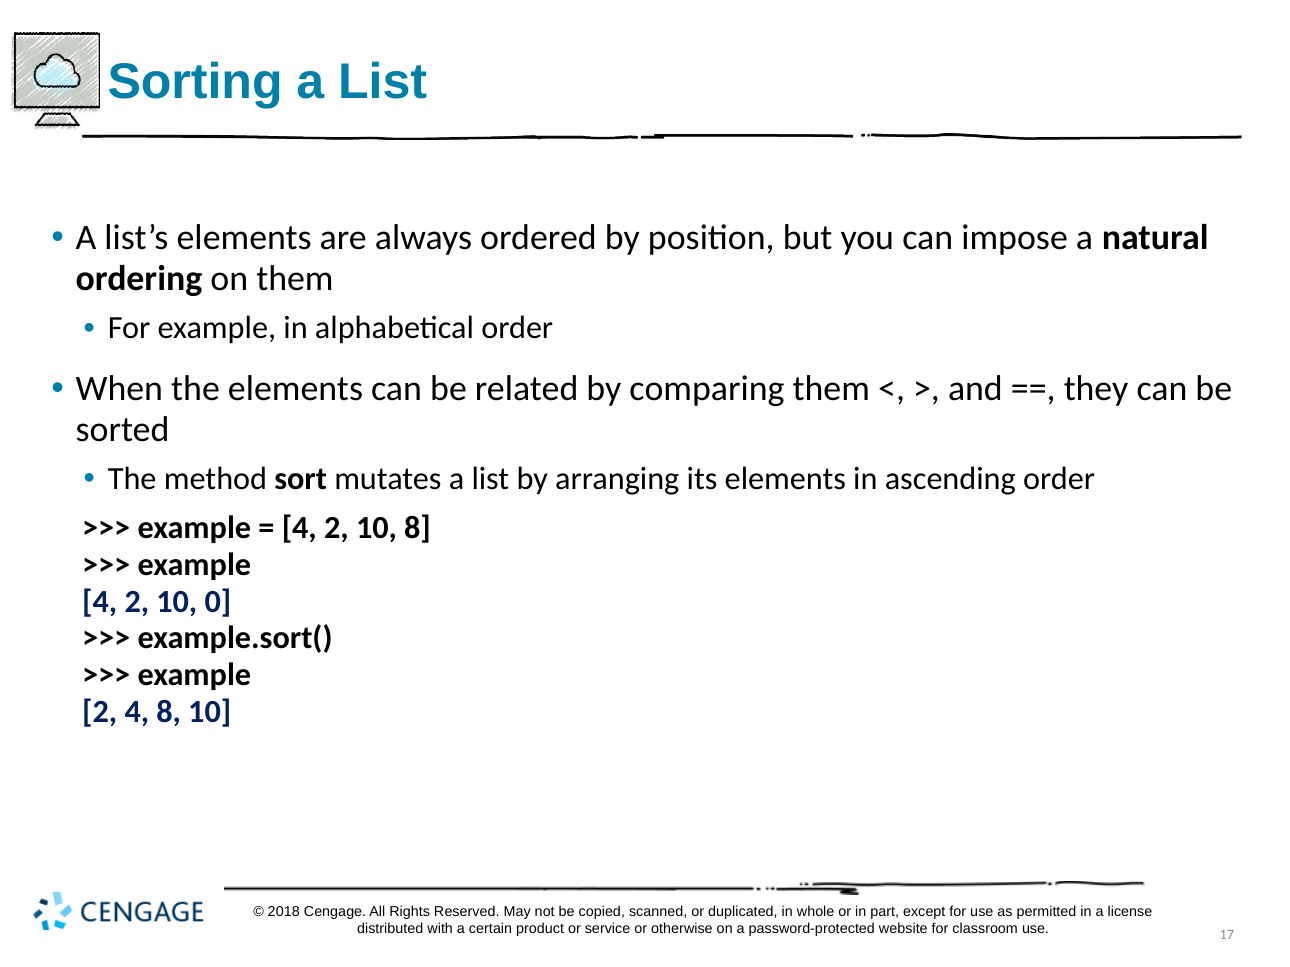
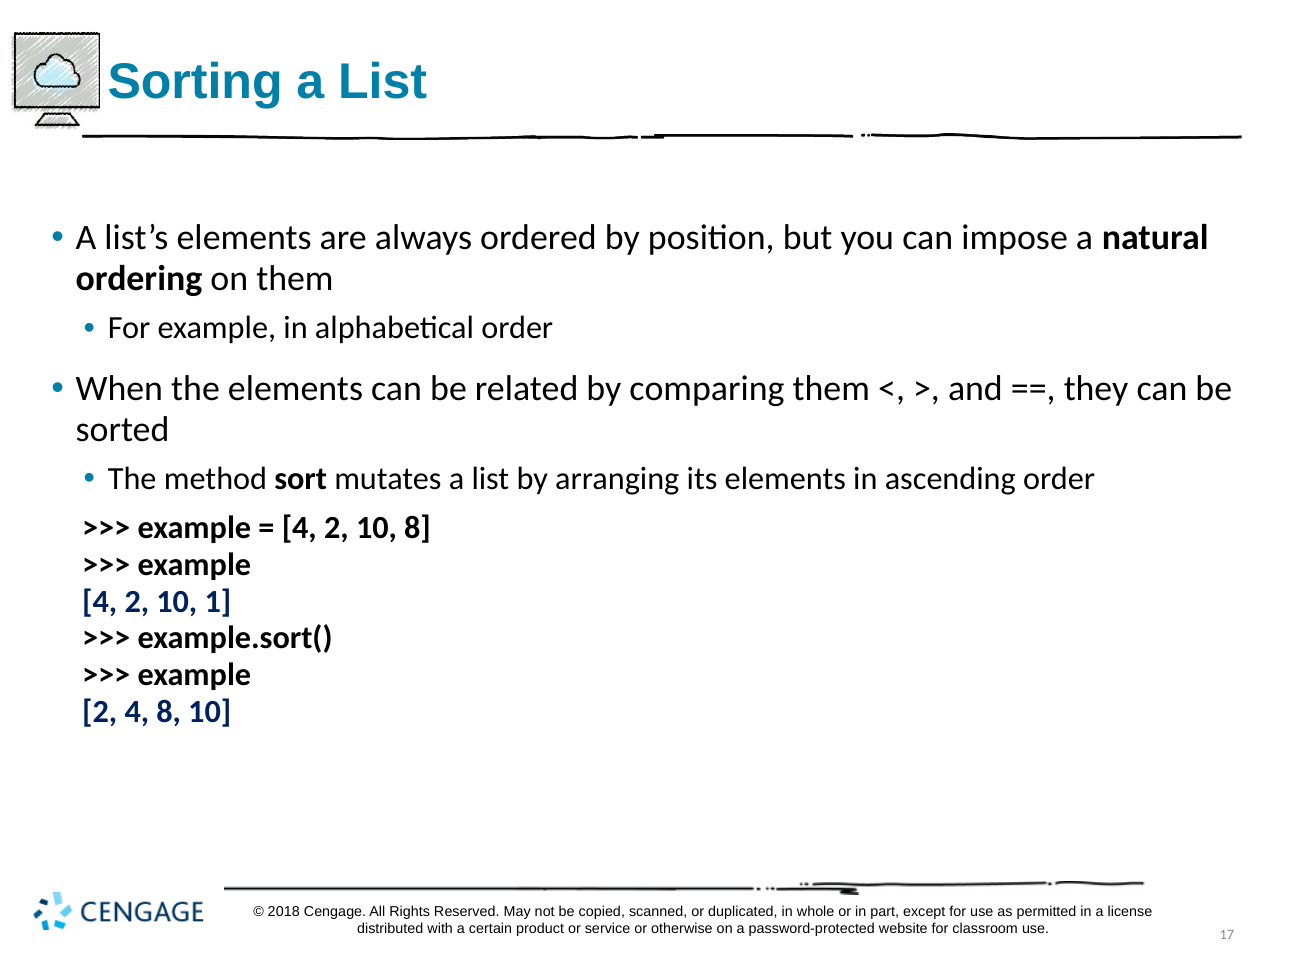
0: 0 -> 1
